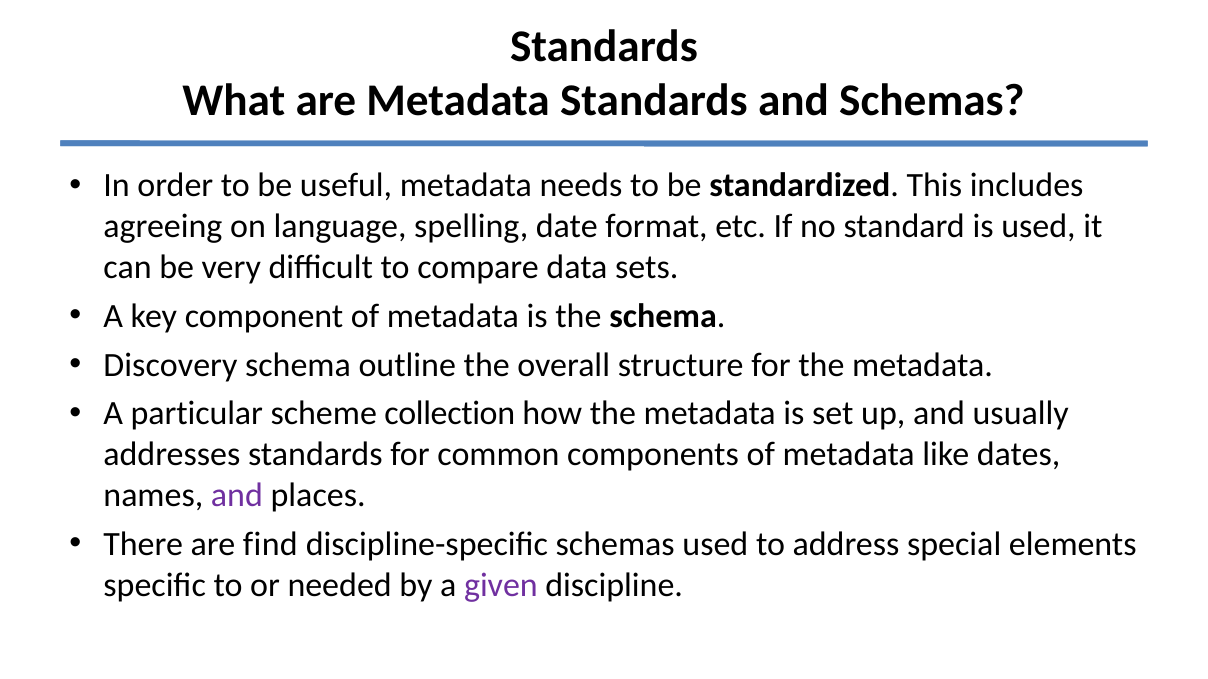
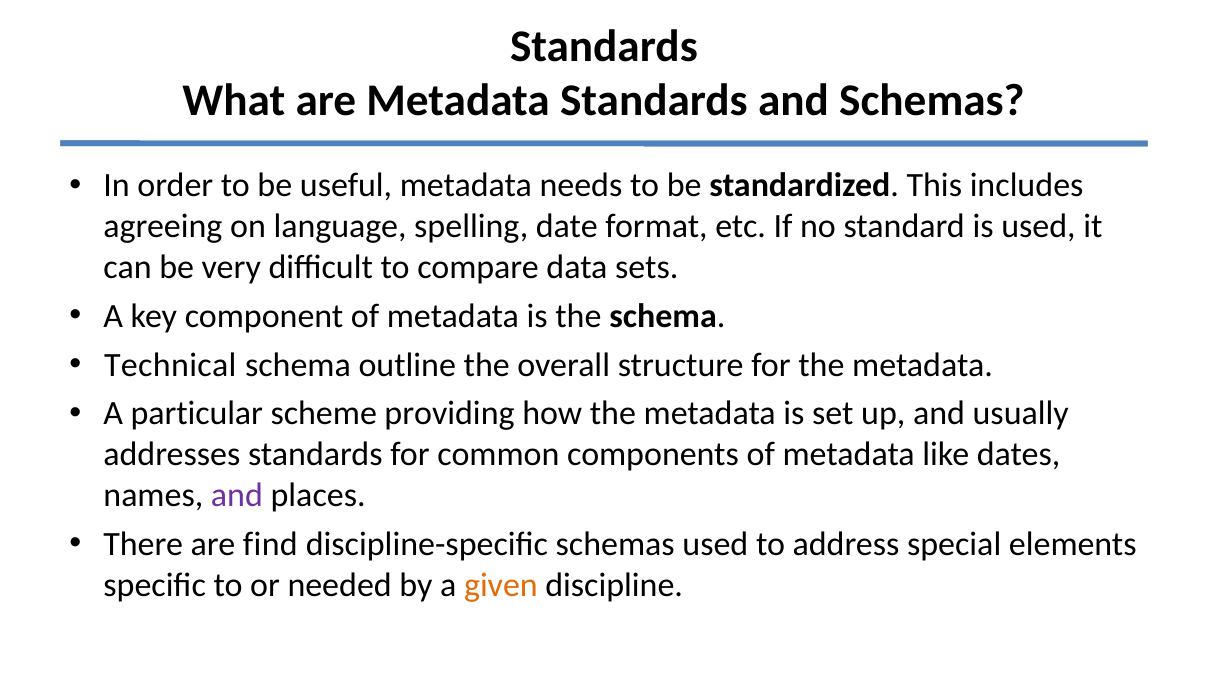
Discovery: Discovery -> Technical
collection: collection -> providing
given colour: purple -> orange
